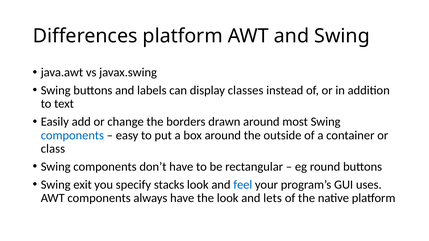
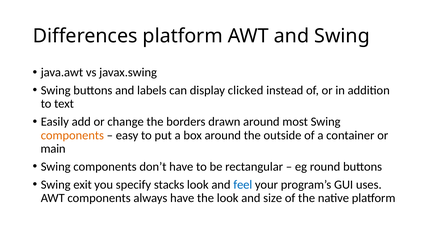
classes: classes -> clicked
components at (72, 135) colour: blue -> orange
class: class -> main
lets: lets -> size
